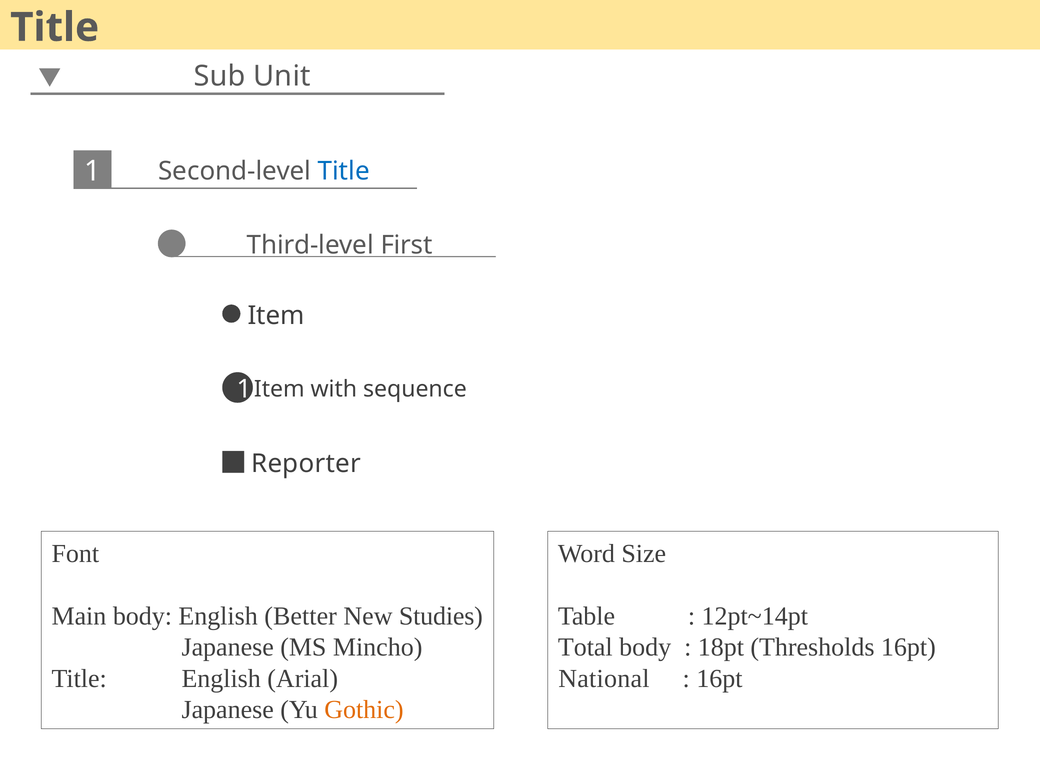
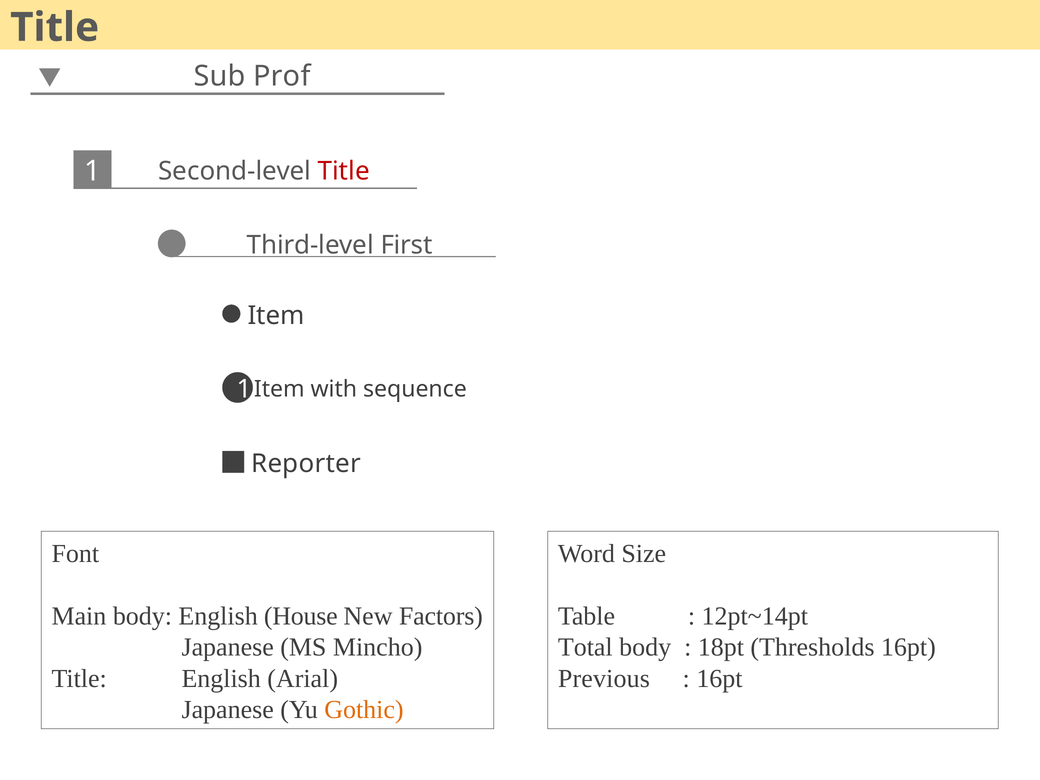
Unit: Unit -> Prof
Title at (344, 171) colour: blue -> red
Better: Better -> House
Studies: Studies -> Factors
National: National -> Previous
